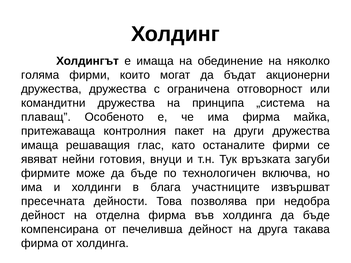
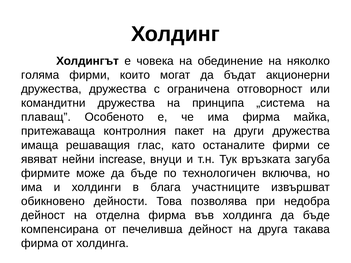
е имаща: имаща -> човека
готовия: готовия -> increase
загуби: загуби -> загуба
пресечната: пресечната -> обикновено
